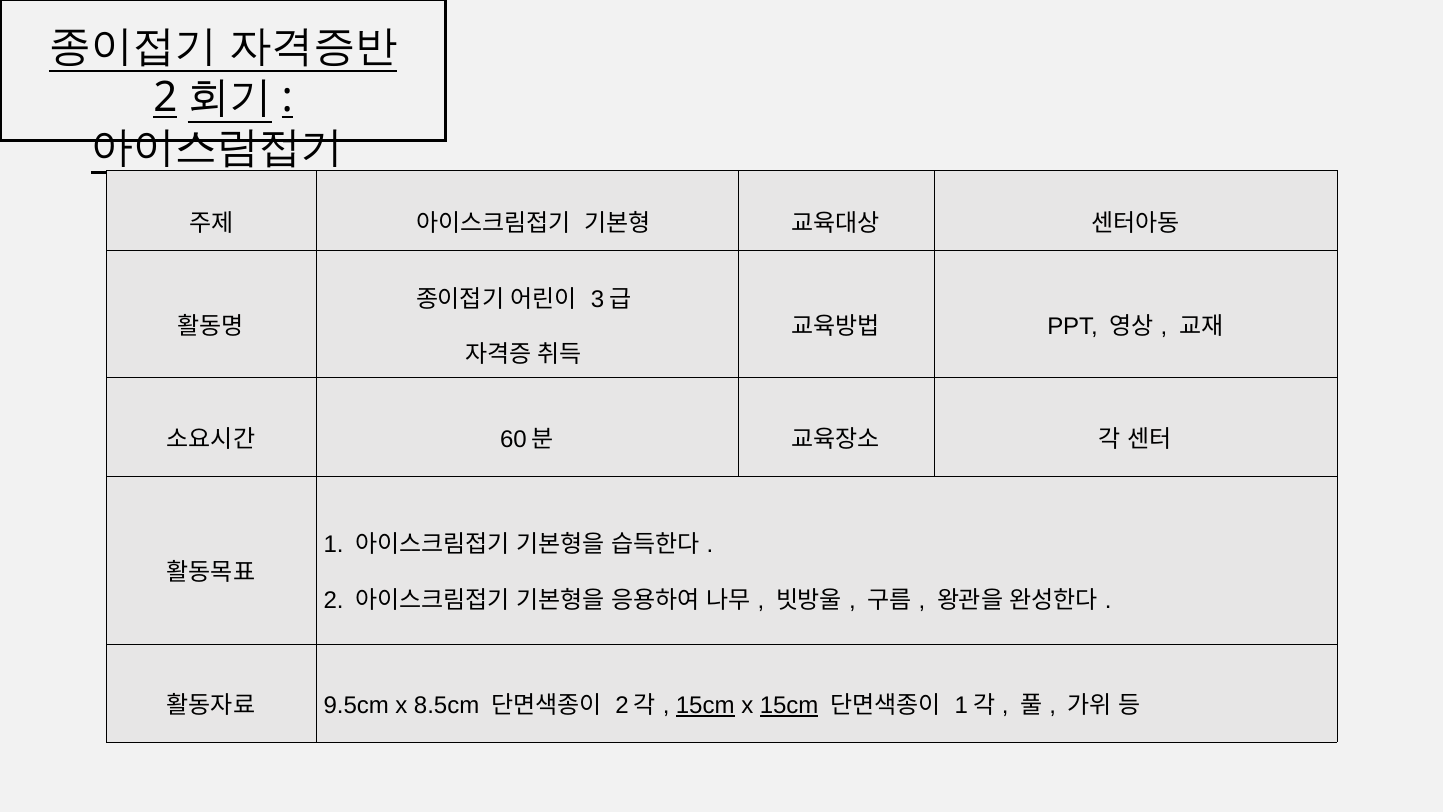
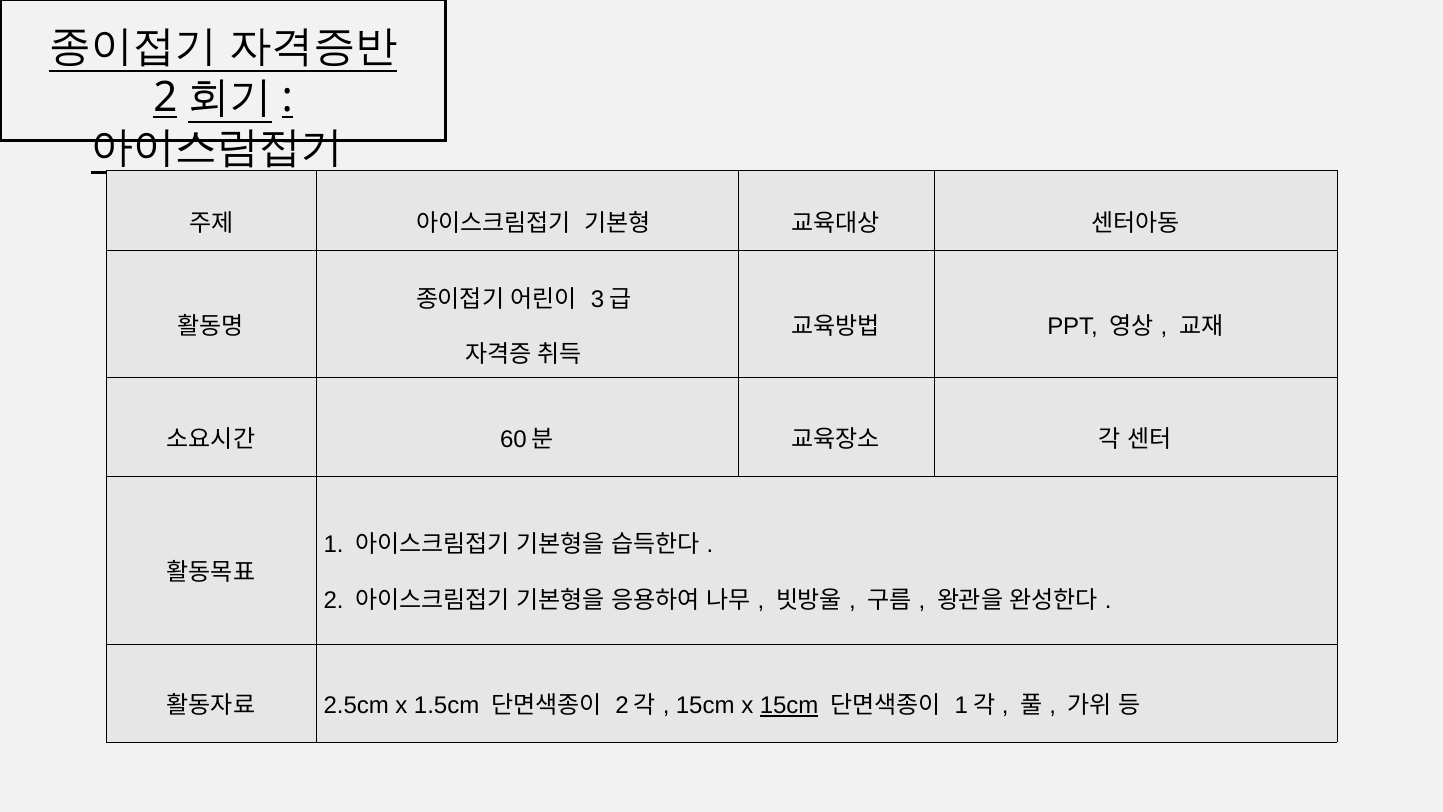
9.5cm: 9.5cm -> 2.5cm
8.5cm: 8.5cm -> 1.5cm
15cm at (705, 705) underline: present -> none
